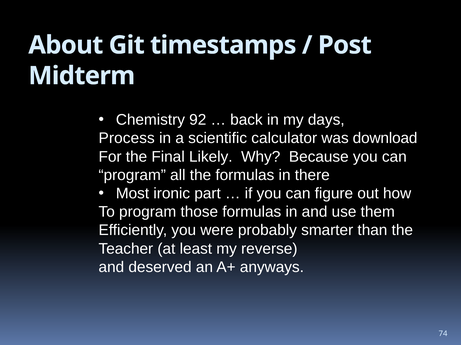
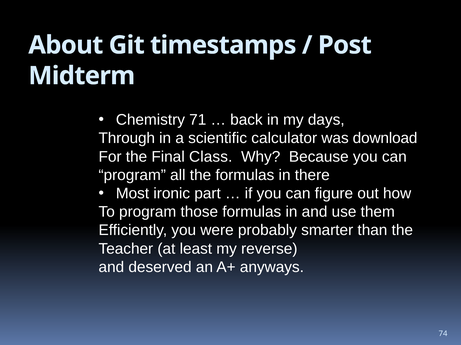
92: 92 -> 71
Process: Process -> Through
Likely: Likely -> Class
